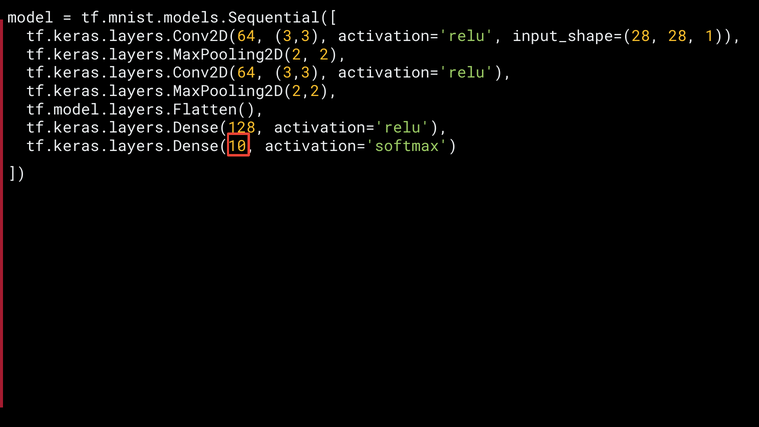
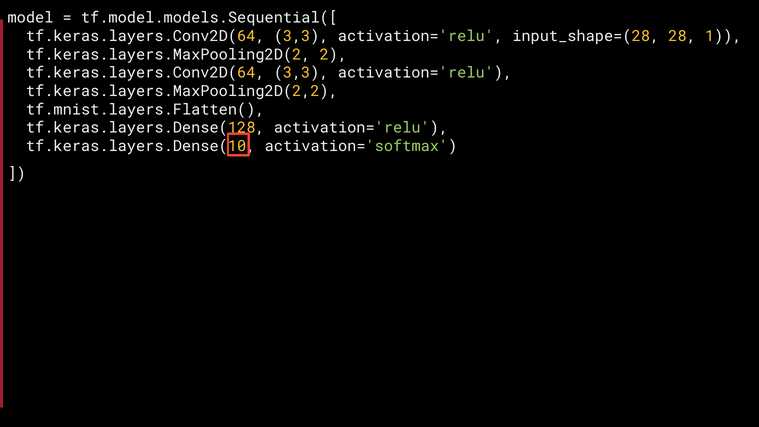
tf.mnist.models.Sequential([: tf.mnist.models.Sequential([ -> tf.model.models.Sequential([
tf.model.layers.Flatten(: tf.model.layers.Flatten( -> tf.mnist.layers.Flatten(
